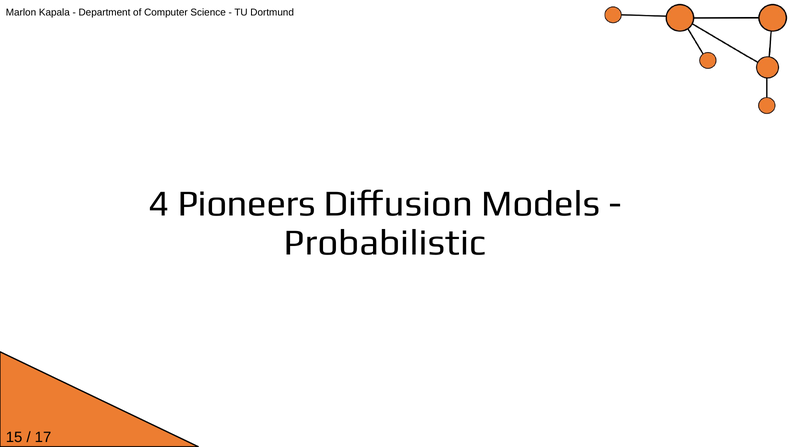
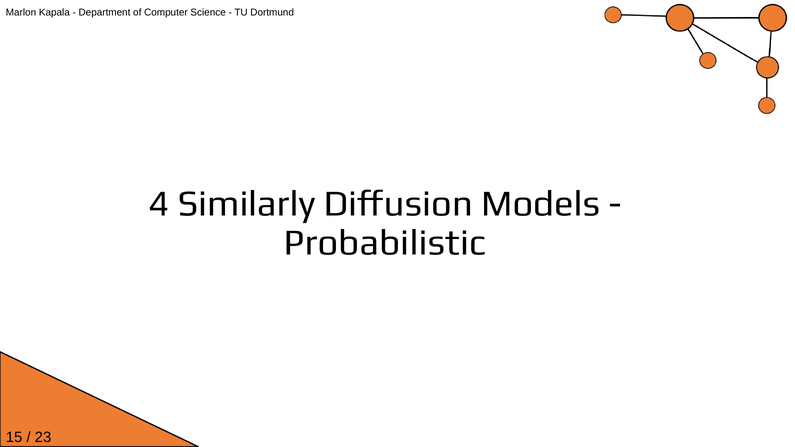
Pioneers: Pioneers -> Similarly
17: 17 -> 23
